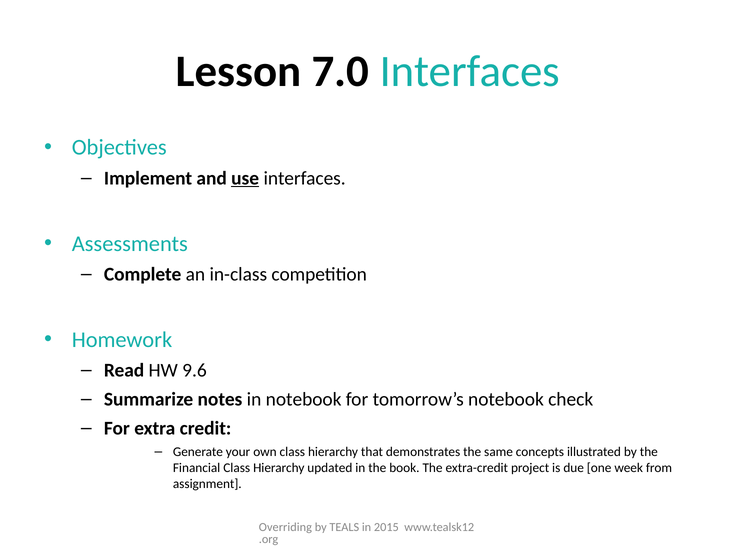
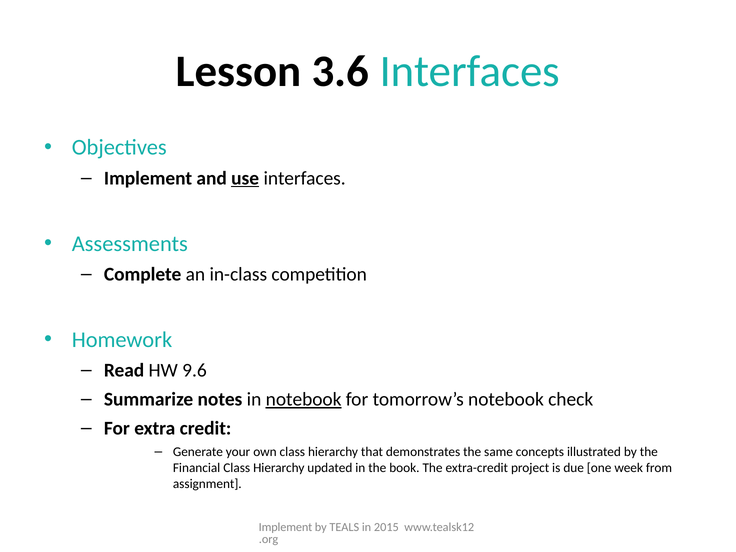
7.0: 7.0 -> 3.6
notebook at (304, 399) underline: none -> present
Overriding at (285, 527): Overriding -> Implement
